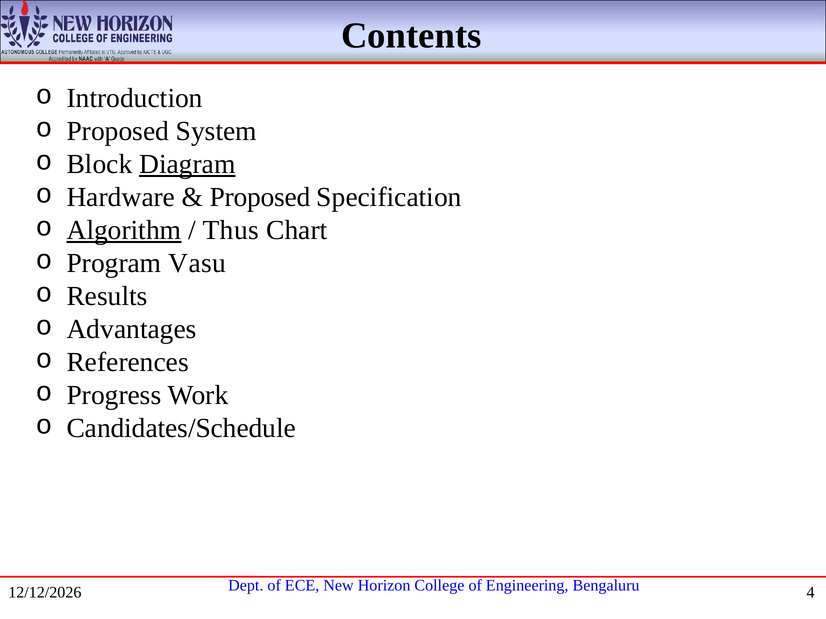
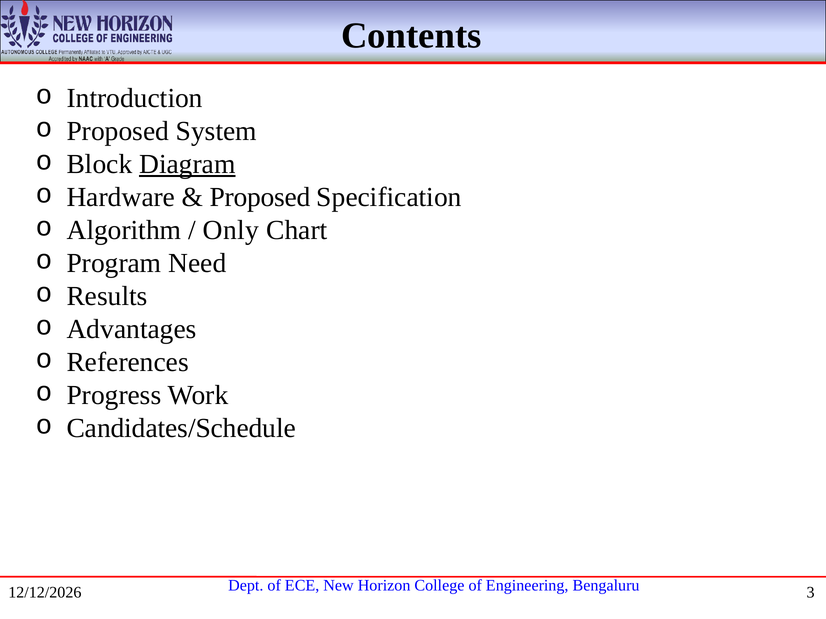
Algorithm underline: present -> none
Thus: Thus -> Only
Vasu: Vasu -> Need
4: 4 -> 3
